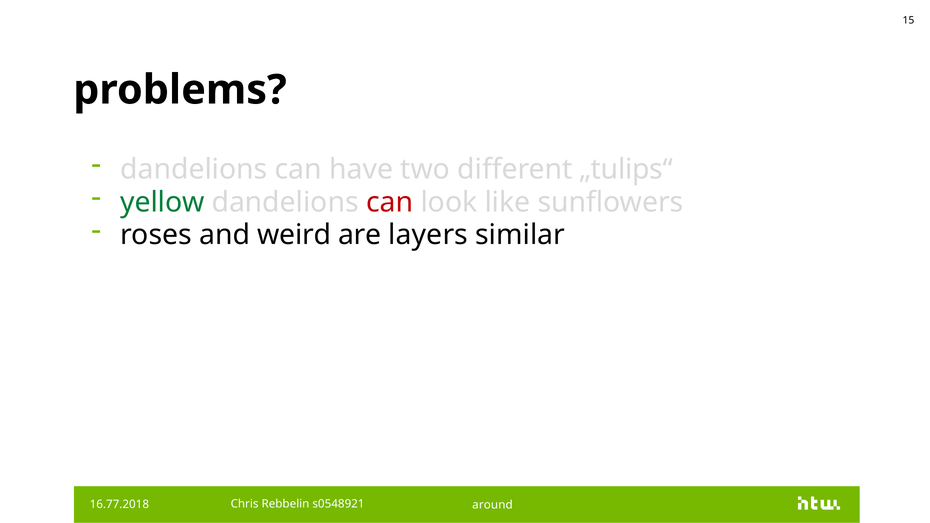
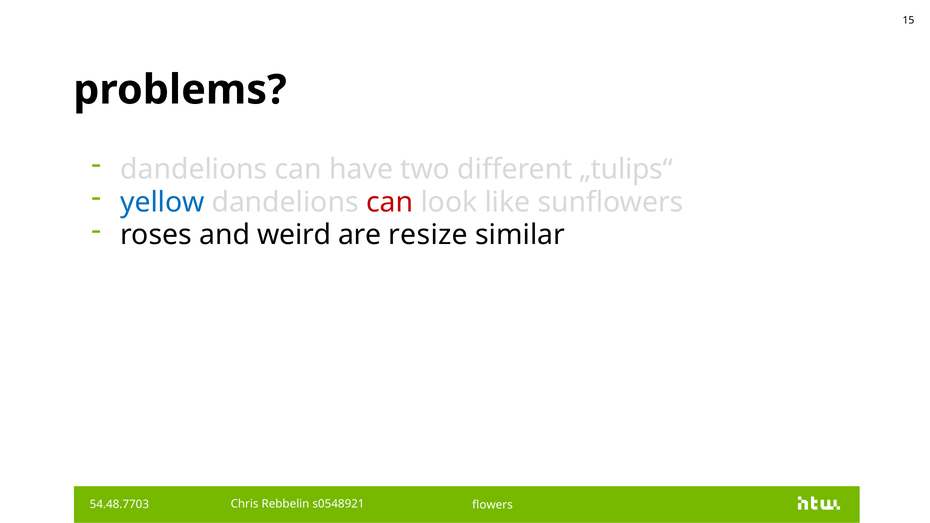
yellow colour: green -> blue
layers: layers -> resize
16.77.2018: 16.77.2018 -> 54.48.7703
around: around -> flowers
